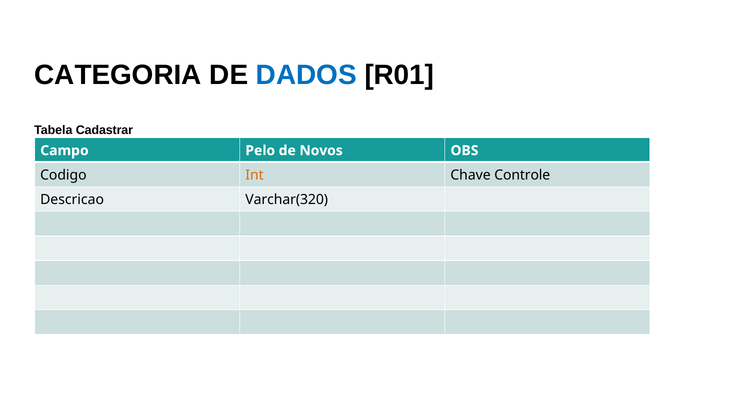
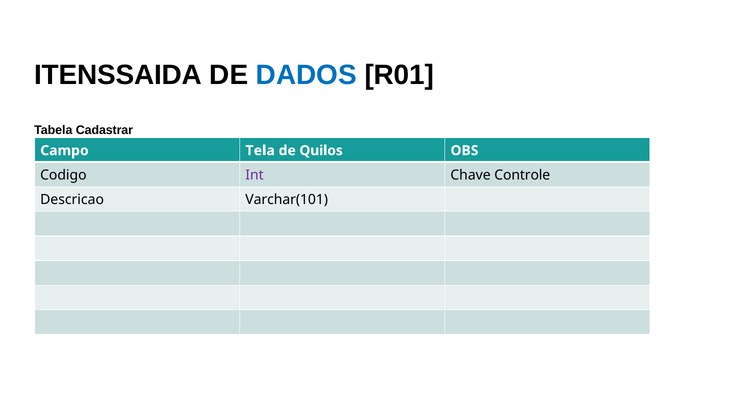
CATEGORIA: CATEGORIA -> ITENSSAIDA
Pelo: Pelo -> Tela
Novos: Novos -> Quilos
Int colour: orange -> purple
Varchar(320: Varchar(320 -> Varchar(101
